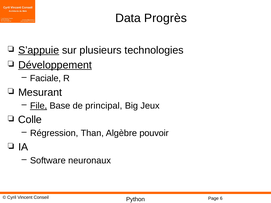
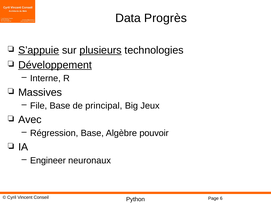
plusieurs underline: none -> present
Faciale: Faciale -> Interne
Mesurant: Mesurant -> Massives
File underline: present -> none
Colle: Colle -> Avec
Régression Than: Than -> Base
Software: Software -> Engineer
